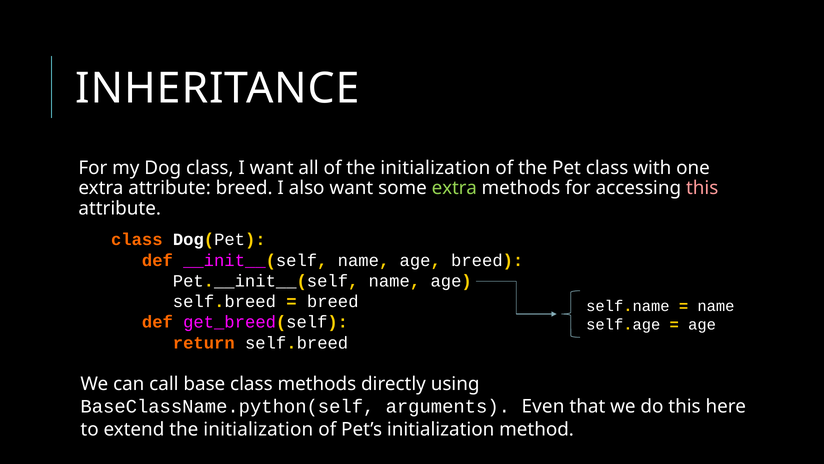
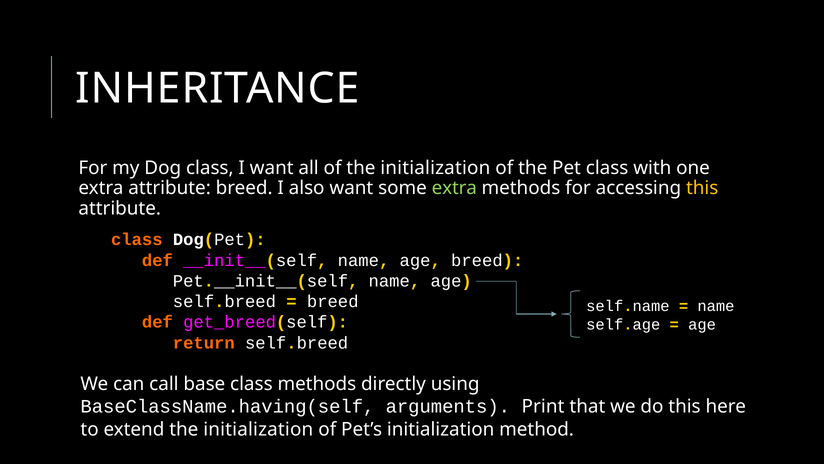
this at (702, 188) colour: pink -> yellow
BaseClassName.python(self: BaseClassName.python(self -> BaseClassName.having(self
Even: Even -> Print
